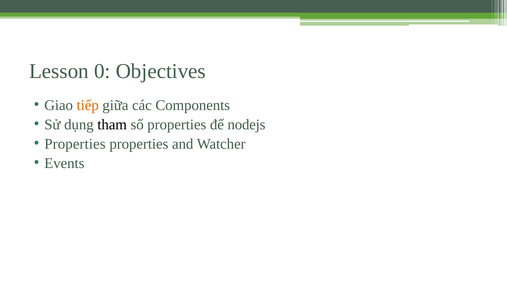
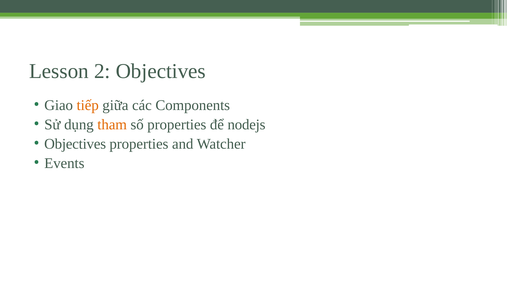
0: 0 -> 2
tham colour: black -> orange
Properties at (75, 144): Properties -> Objectives
